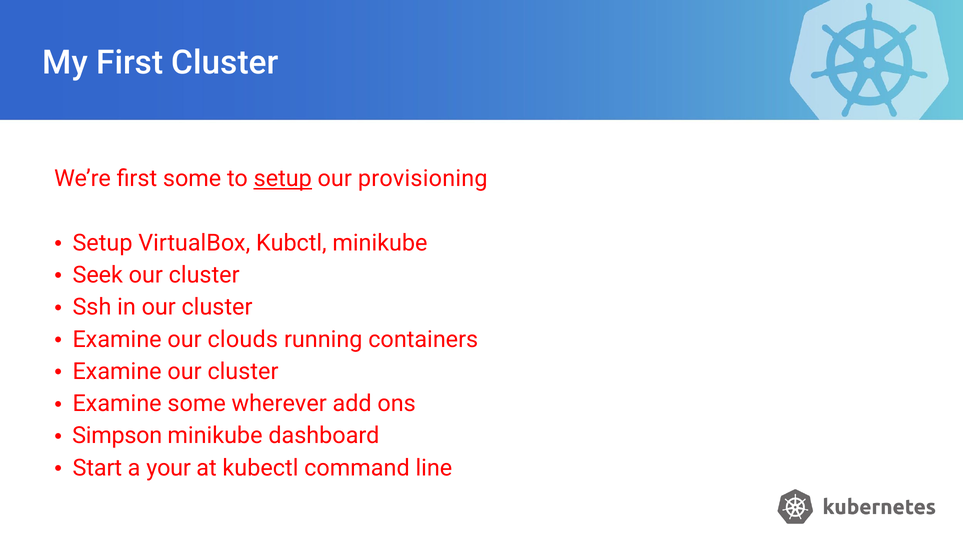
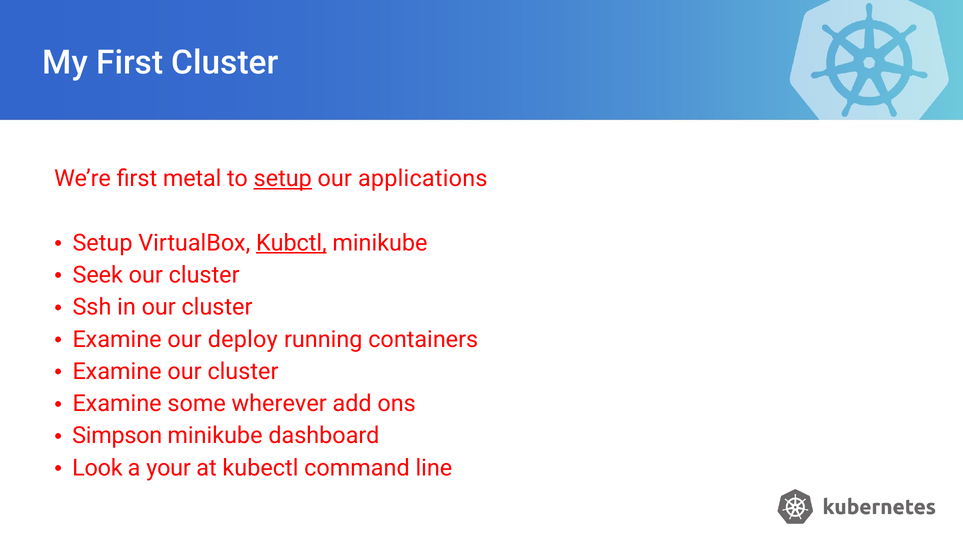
first some: some -> metal
provisioning: provisioning -> applications
Kubctl underline: none -> present
clouds: clouds -> deploy
Start: Start -> Look
